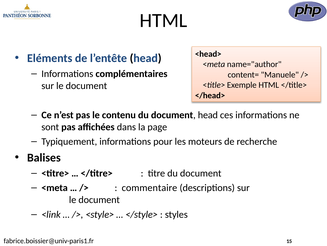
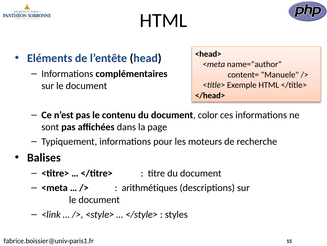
document head: head -> color
commentaire: commentaire -> arithmétiques
